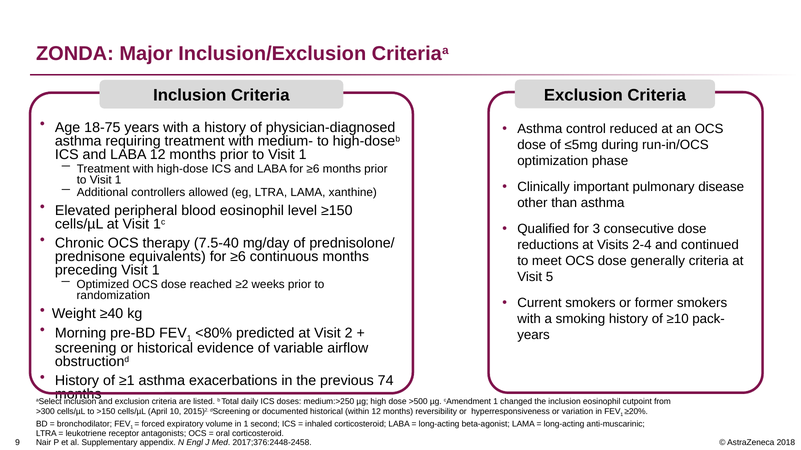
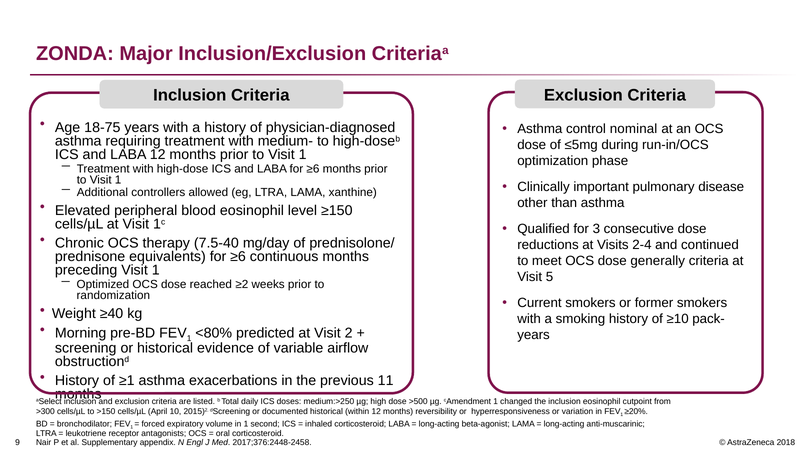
reduced: reduced -> nominal
74: 74 -> 11
